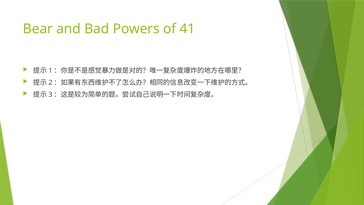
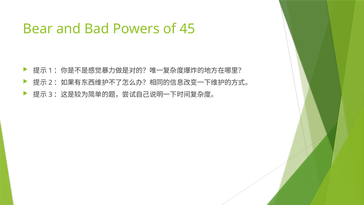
41: 41 -> 45
